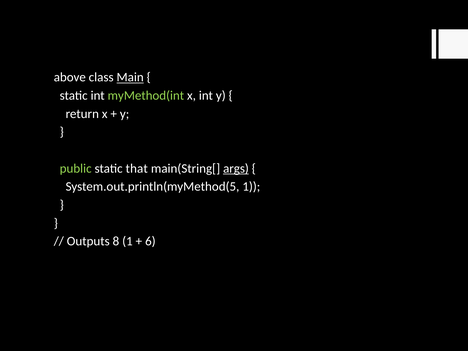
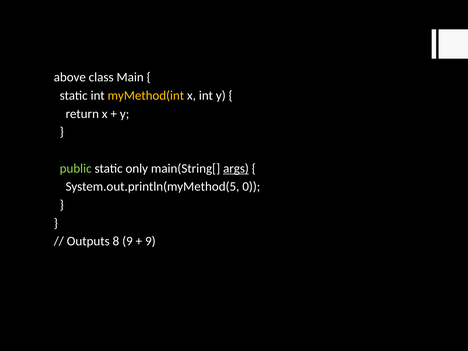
Main underline: present -> none
myMethod(int colour: light green -> yellow
that: that -> only
System.out.println(myMethod(5 1: 1 -> 0
8 1: 1 -> 9
6 at (150, 241): 6 -> 9
